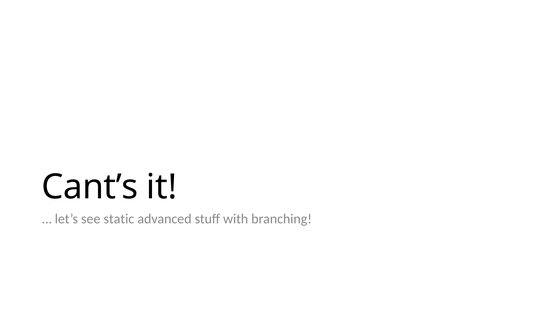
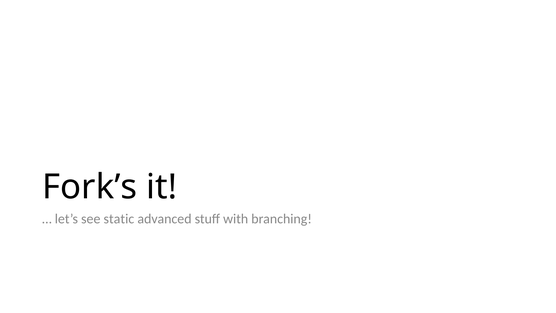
Cant’s: Cant’s -> Fork’s
